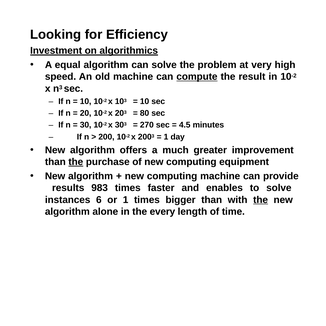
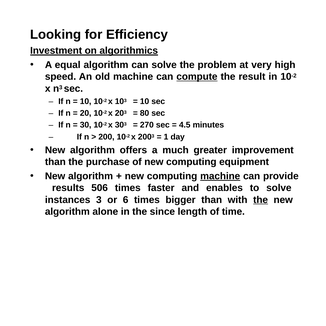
the at (76, 162) underline: present -> none
machine at (220, 176) underline: none -> present
983: 983 -> 506
instances 6: 6 -> 3
or 1: 1 -> 6
every: every -> since
